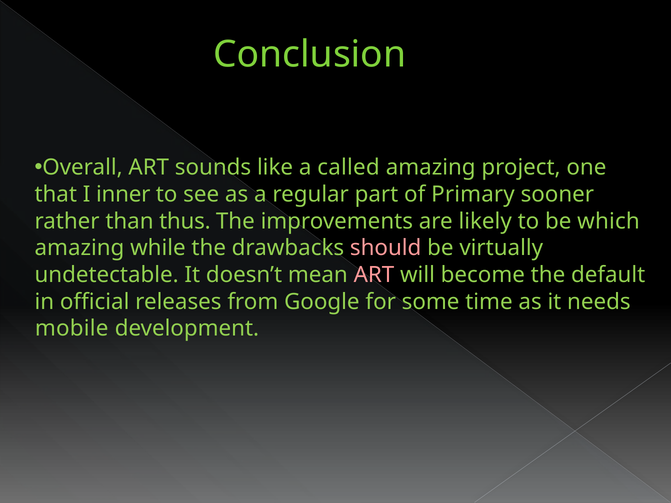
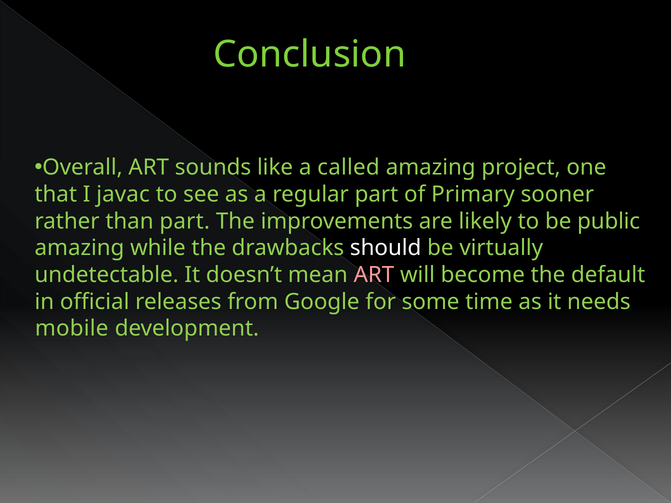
inner: inner -> javac
than thus: thus -> part
which: which -> public
should colour: pink -> white
